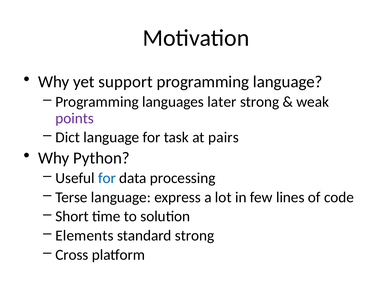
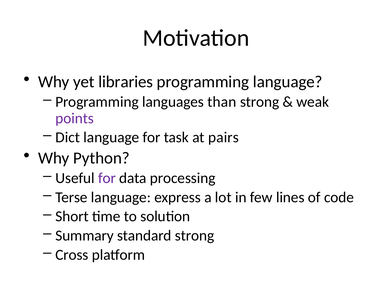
support: support -> libraries
later: later -> than
for at (107, 178) colour: blue -> purple
Elements: Elements -> Summary
